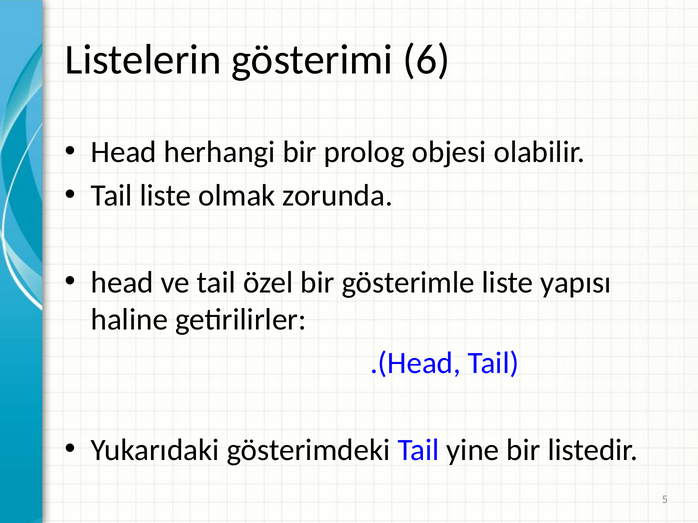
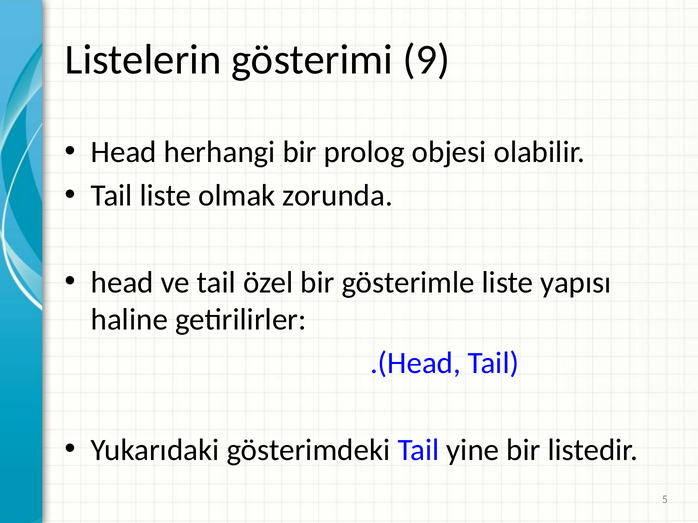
6: 6 -> 9
